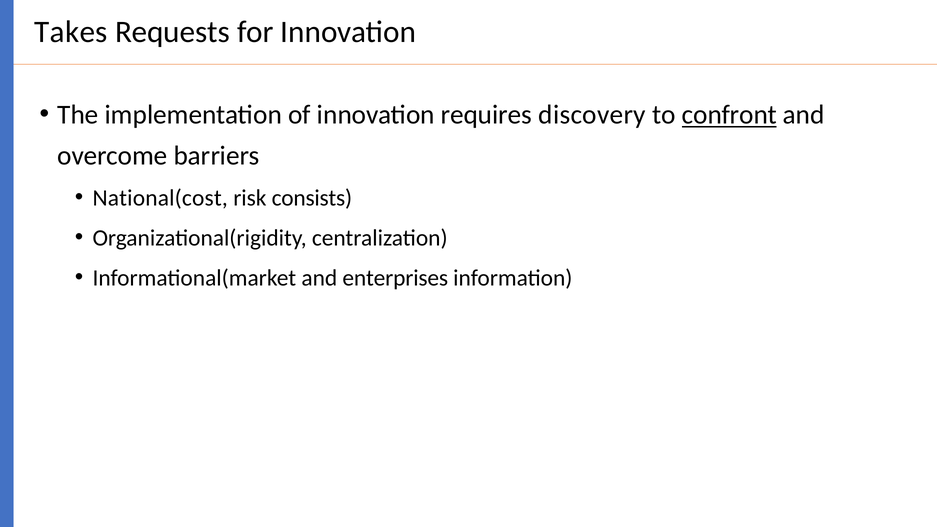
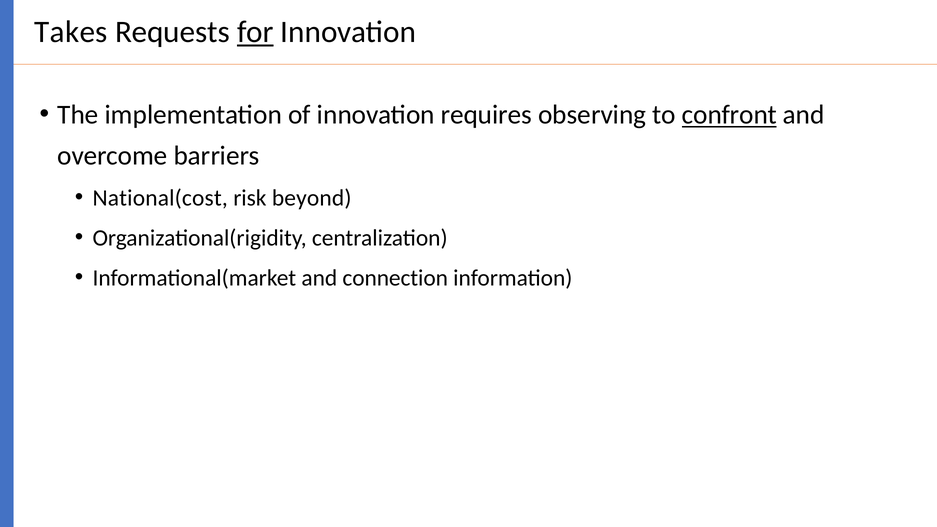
for underline: none -> present
discovery: discovery -> observing
consists: consists -> beyond
enterprises: enterprises -> connection
